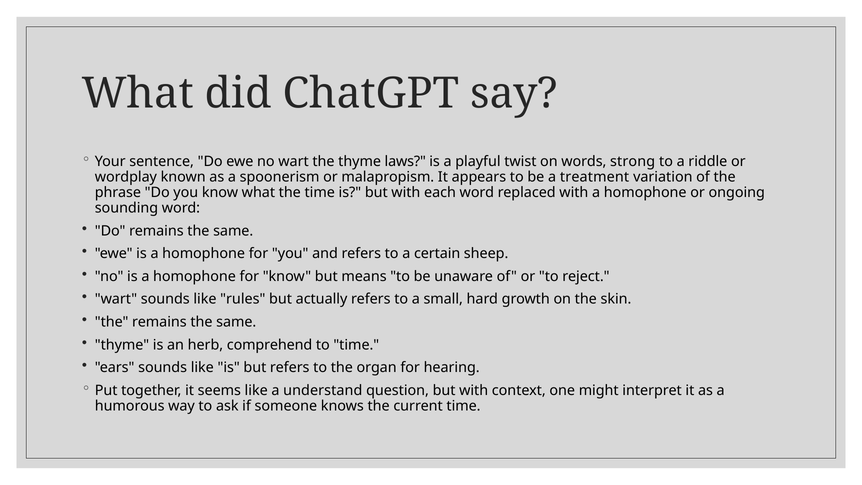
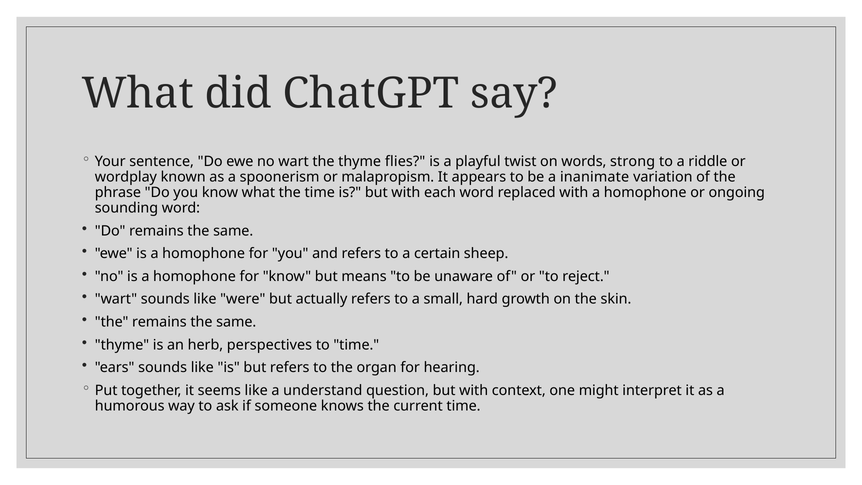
laws: laws -> flies
treatment: treatment -> inanimate
rules: rules -> were
comprehend: comprehend -> perspectives
